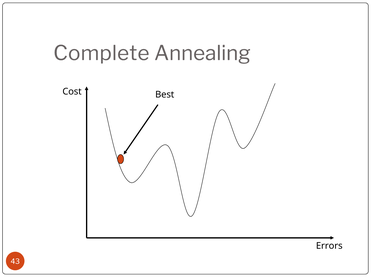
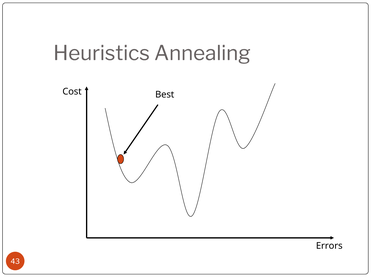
Complete: Complete -> Heuristics
